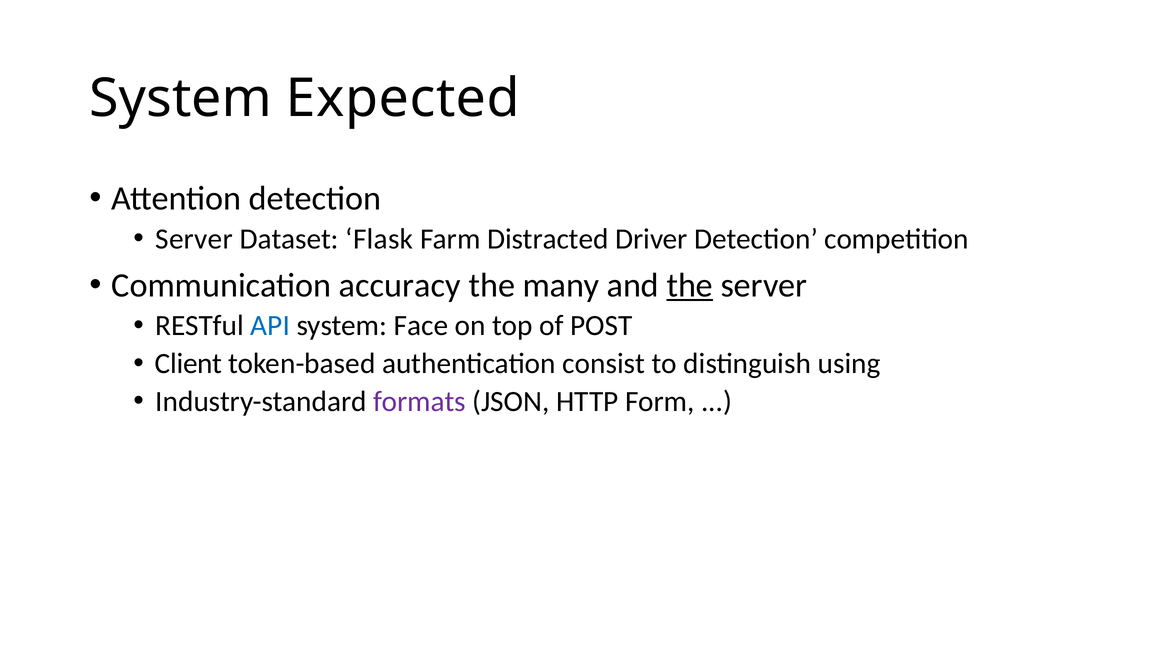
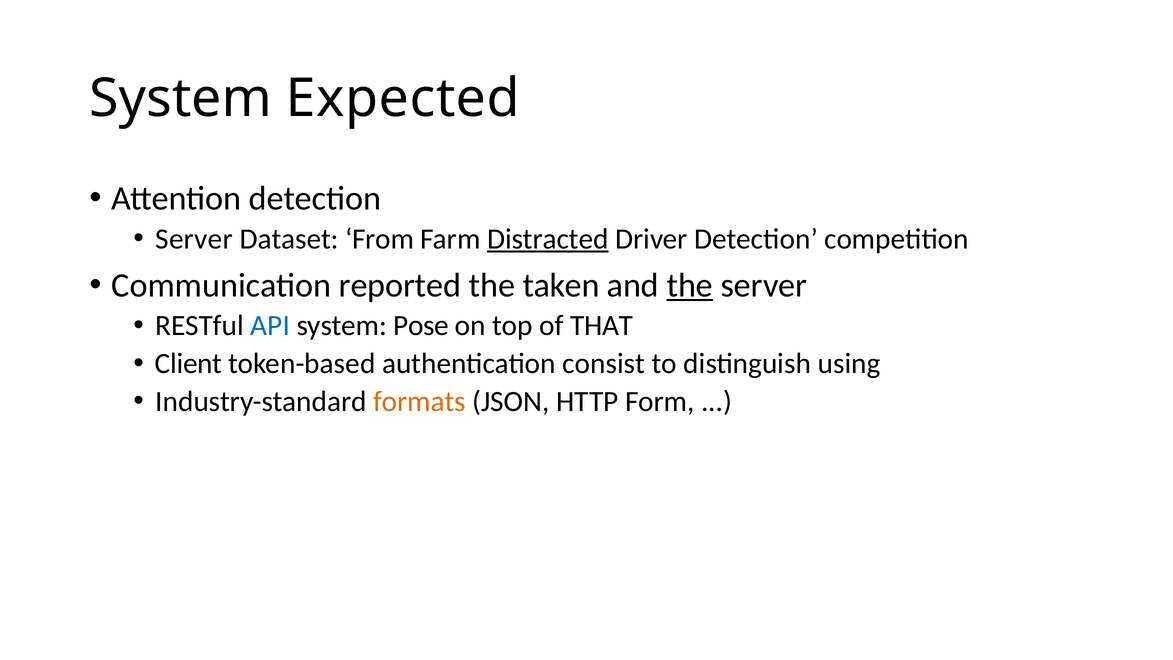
Flask: Flask -> From
Distracted underline: none -> present
accuracy: accuracy -> reported
many: many -> taken
Face: Face -> Pose
POST: POST -> THAT
formats colour: purple -> orange
